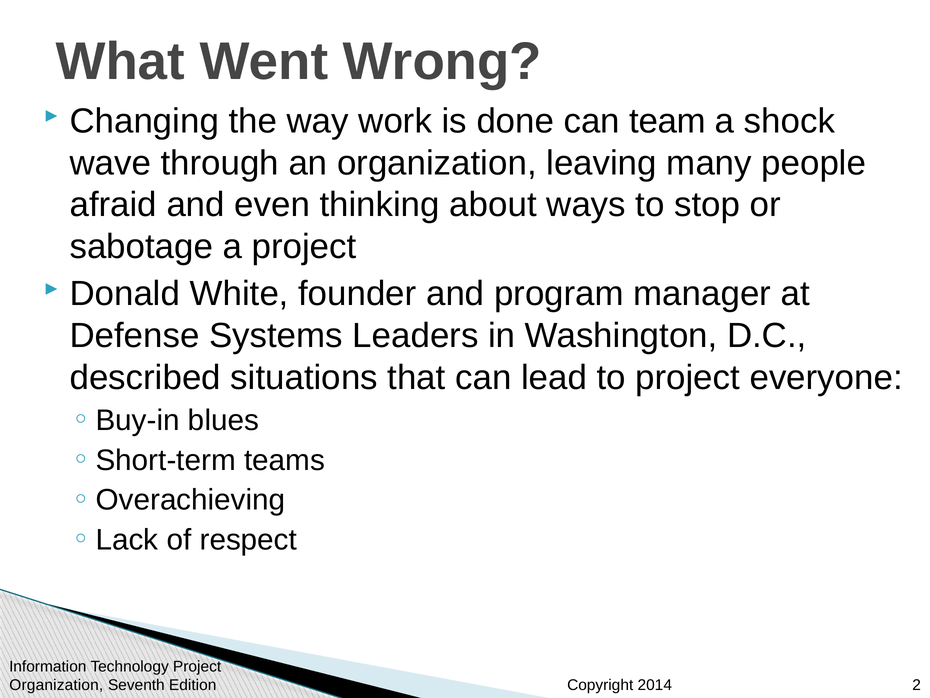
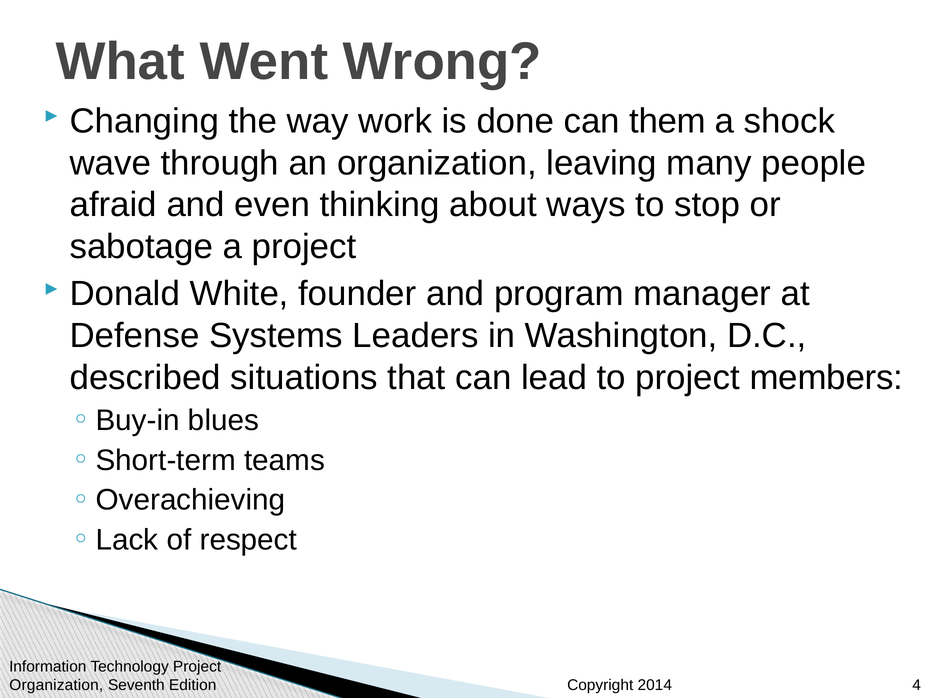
team: team -> them
everyone: everyone -> members
2: 2 -> 4
